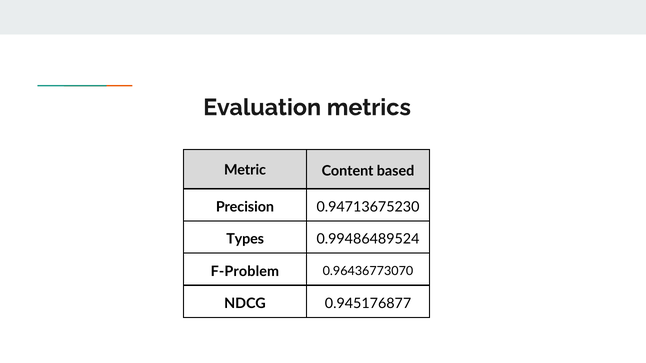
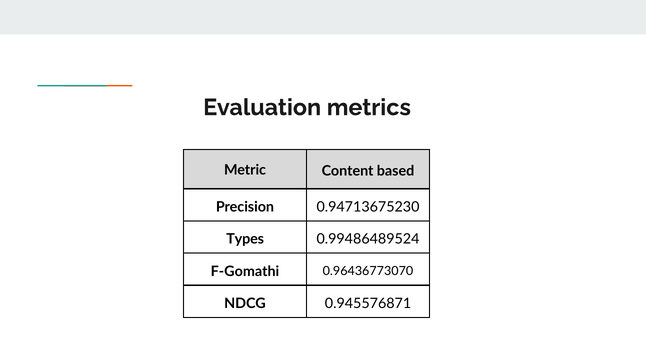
F-Problem: F-Problem -> F-Gomathi
0.945176877: 0.945176877 -> 0.945576871
